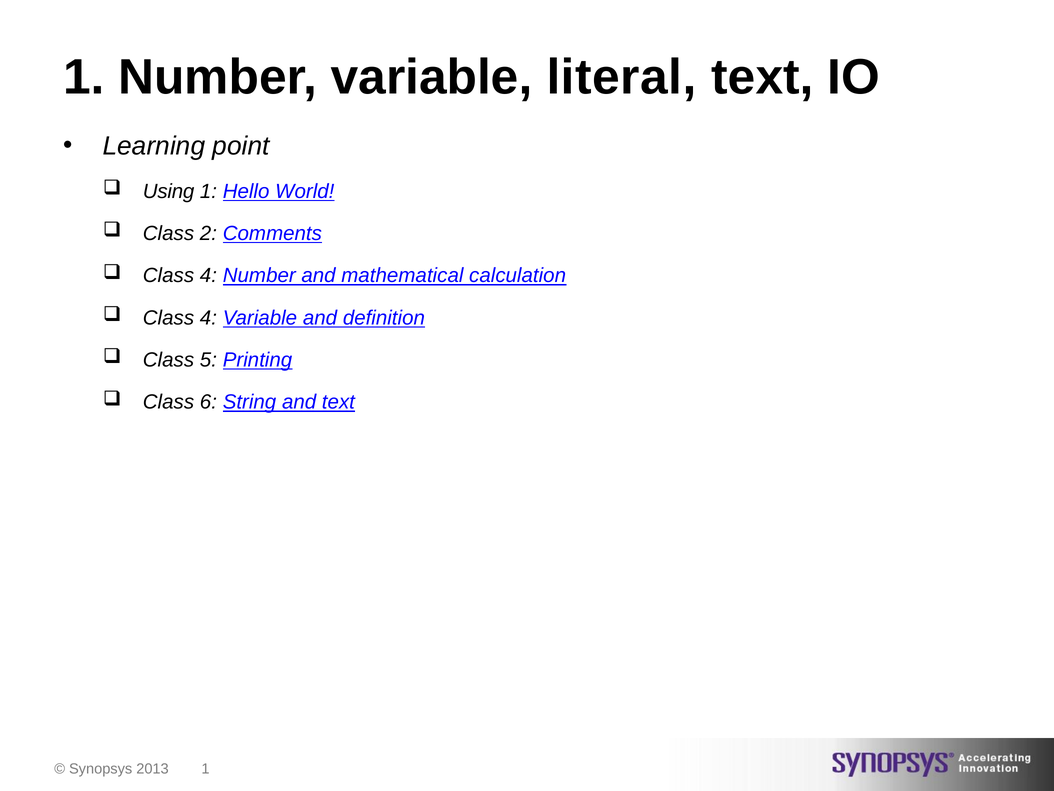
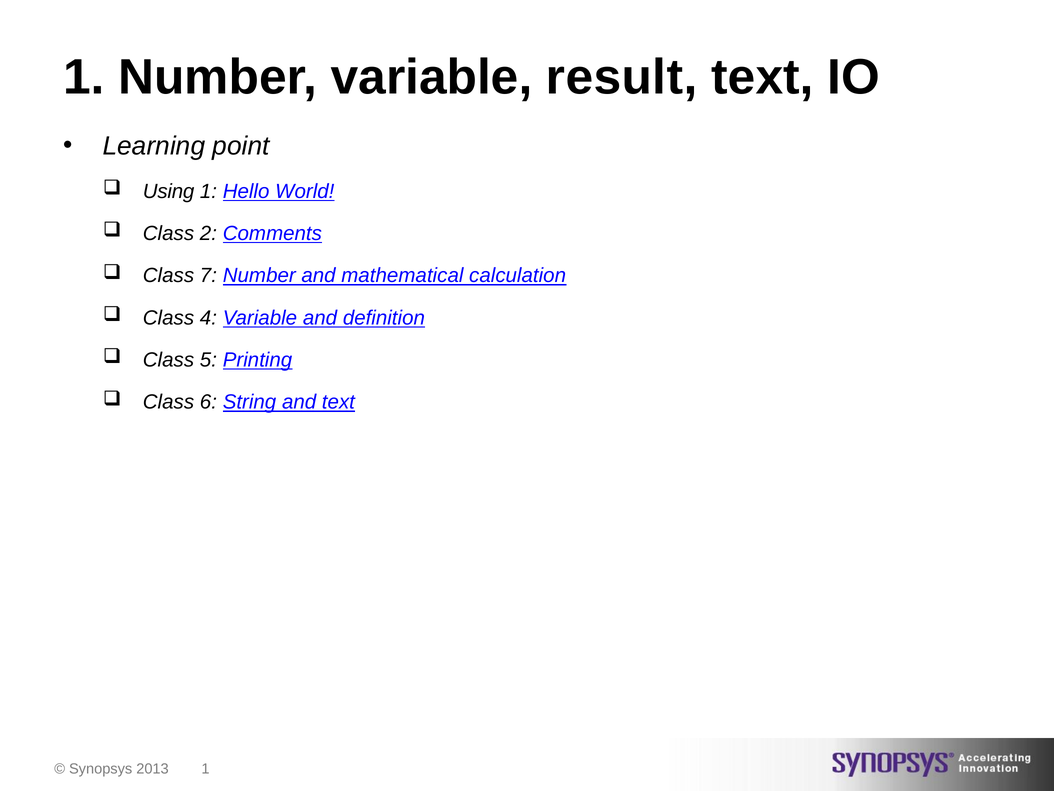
literal: literal -> result
4 at (208, 275): 4 -> 7
